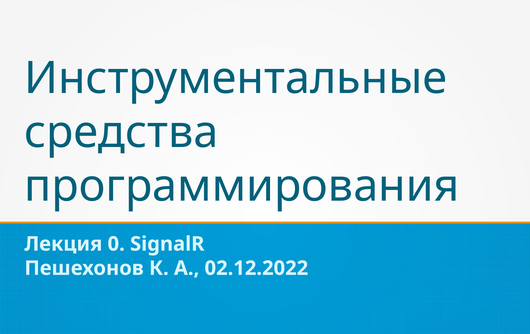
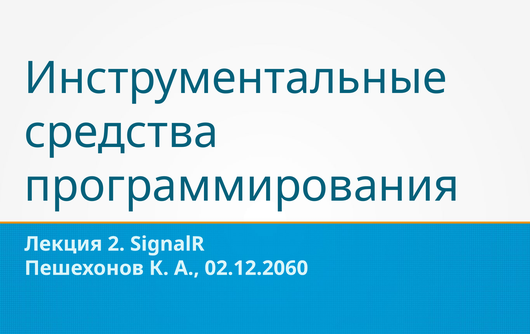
0: 0 -> 2
02.12.2022: 02.12.2022 -> 02.12.2060
